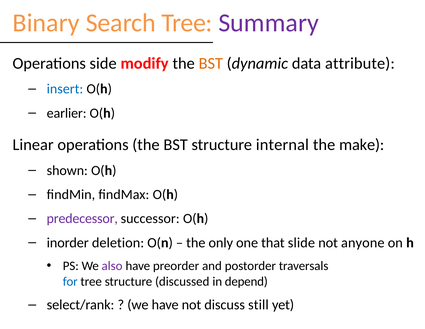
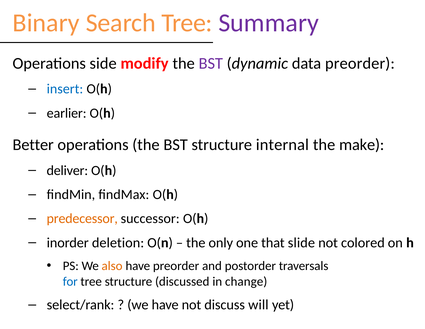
BST at (211, 63) colour: orange -> purple
data attribute: attribute -> preorder
Linear: Linear -> Better
shown: shown -> deliver
predecessor colour: purple -> orange
anyone: anyone -> colored
also colour: purple -> orange
depend: depend -> change
still: still -> will
